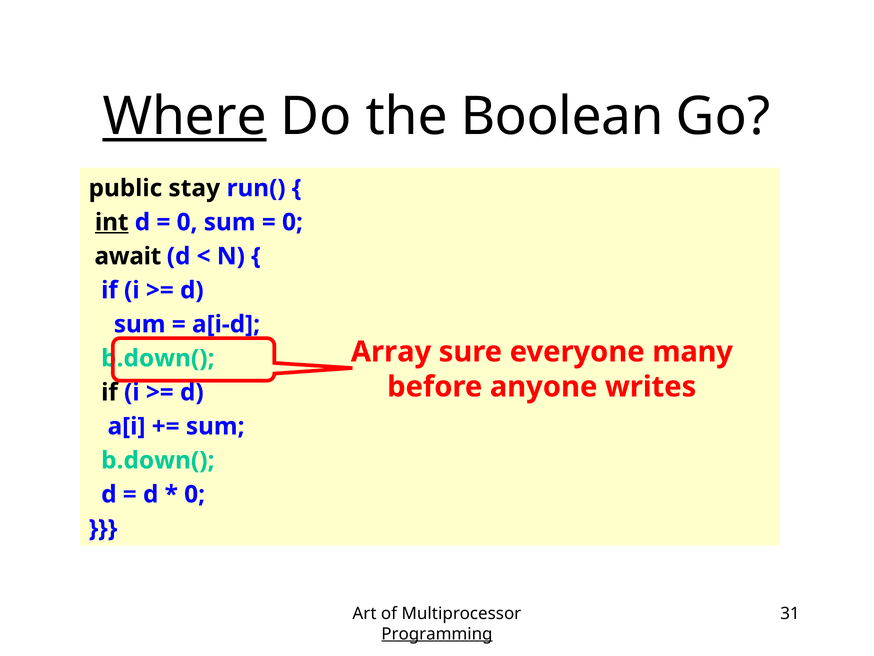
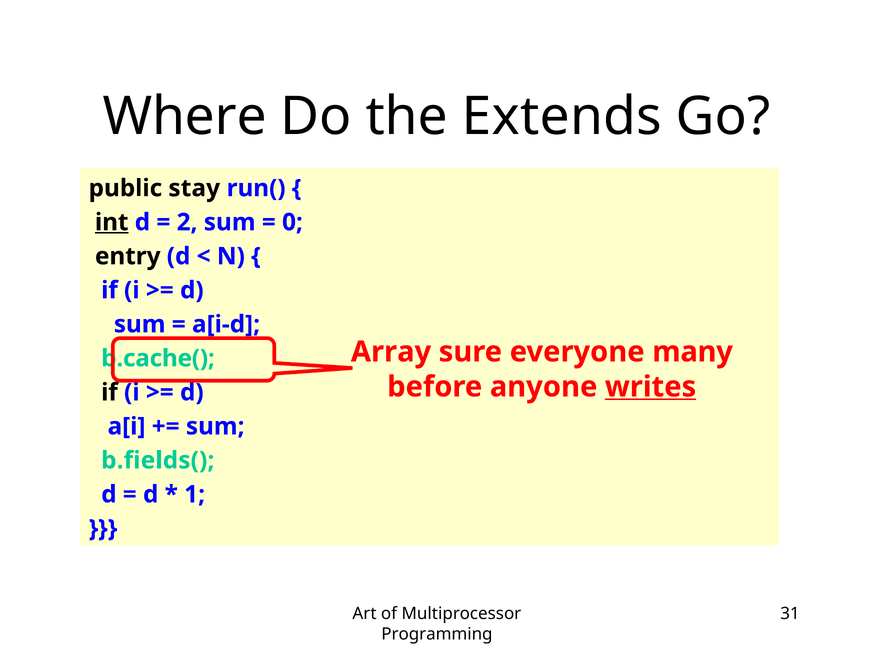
Where underline: present -> none
Boolean: Boolean -> Extends
0 at (187, 222): 0 -> 2
await: await -> entry
b.down( at (158, 358): b.down( -> b.cache(
writes underline: none -> present
b.down( at (158, 460): b.down( -> b.fields(
0 at (195, 494): 0 -> 1
Programming underline: present -> none
